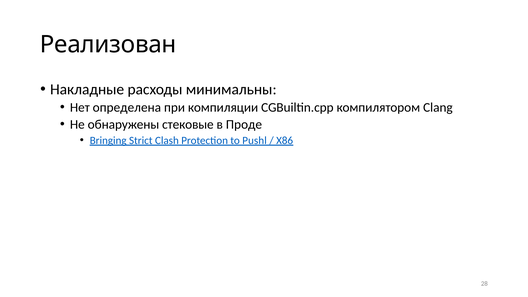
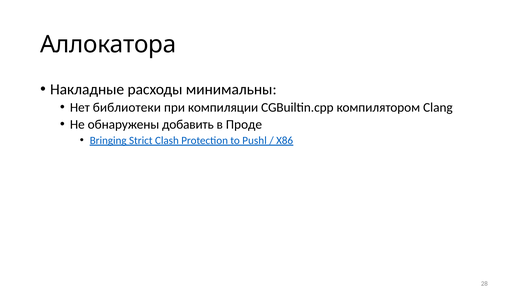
Реализован: Реализован -> Аллокатора
определена: определена -> библиотеки
стековые: стековые -> добавить
